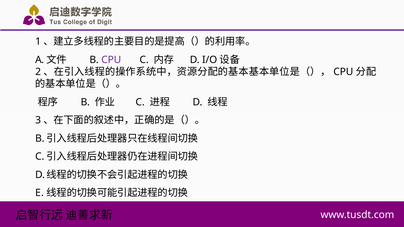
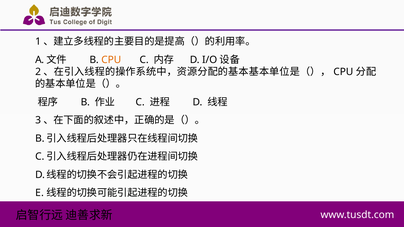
CPU at (111, 60) colour: purple -> orange
